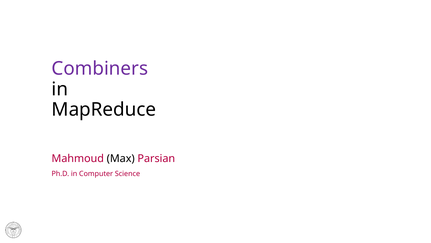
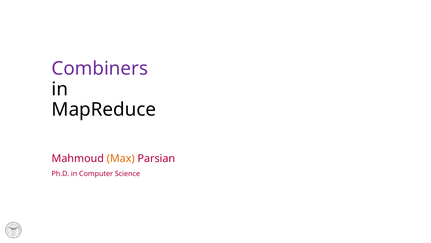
Max colour: black -> orange
